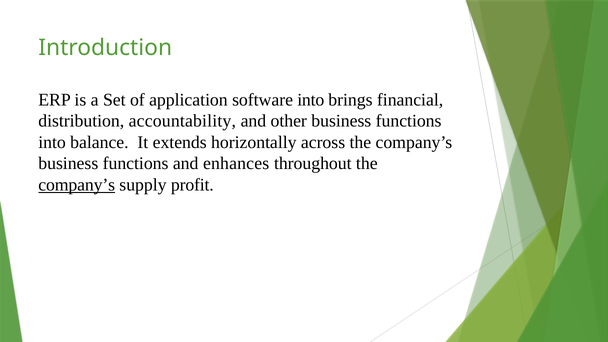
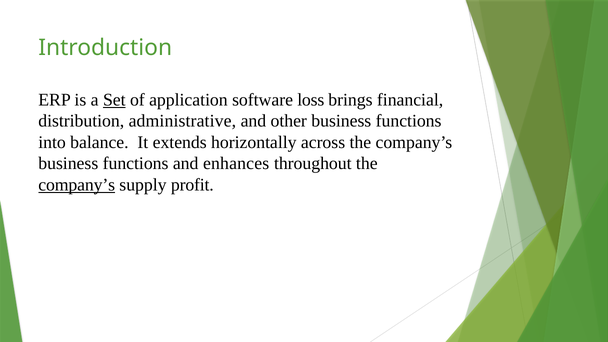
Set underline: none -> present
software into: into -> loss
accountability: accountability -> administrative
